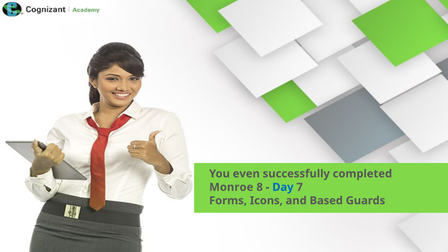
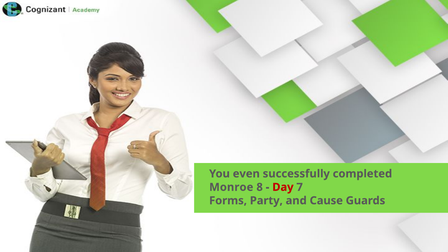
Day colour: blue -> red
Icons: Icons -> Party
Based: Based -> Cause
